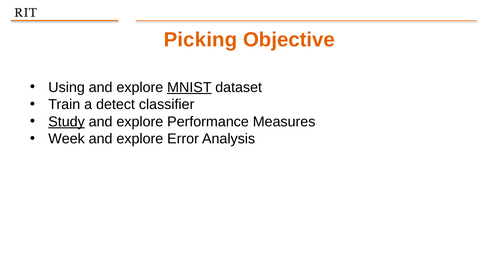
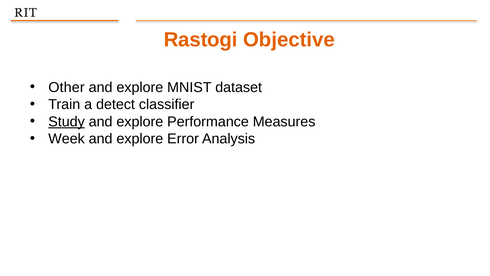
Picking: Picking -> Rastogi
Using: Using -> Other
MNIST underline: present -> none
